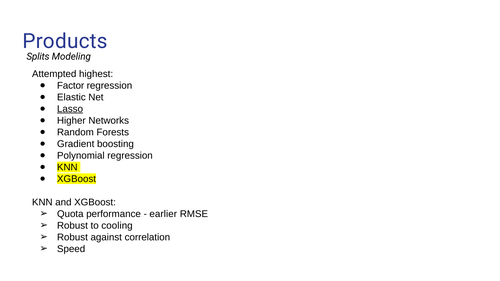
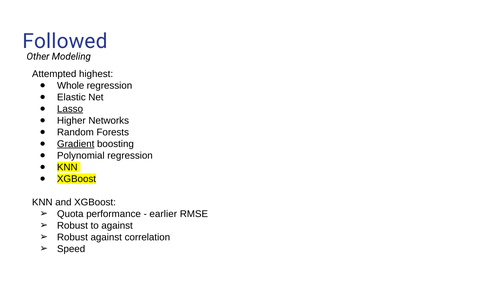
Products: Products -> Followed
Splits: Splits -> Other
Factor: Factor -> Whole
Gradient underline: none -> present
to cooling: cooling -> against
